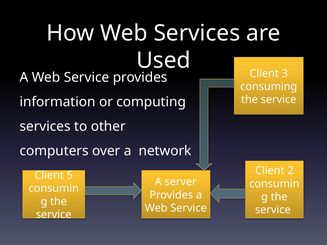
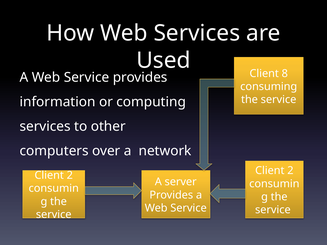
3: 3 -> 8
5 at (70, 176): 5 -> 2
